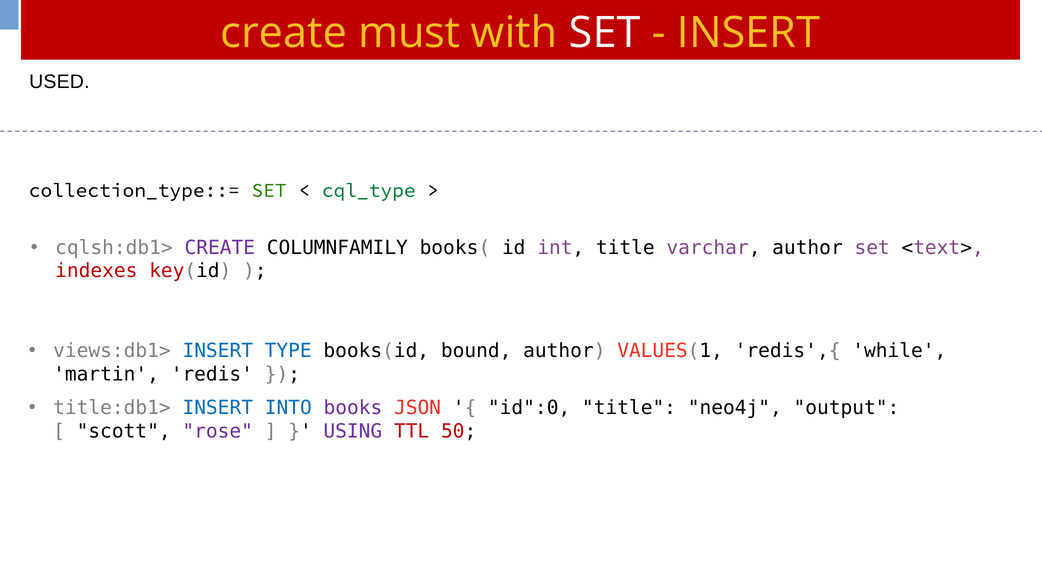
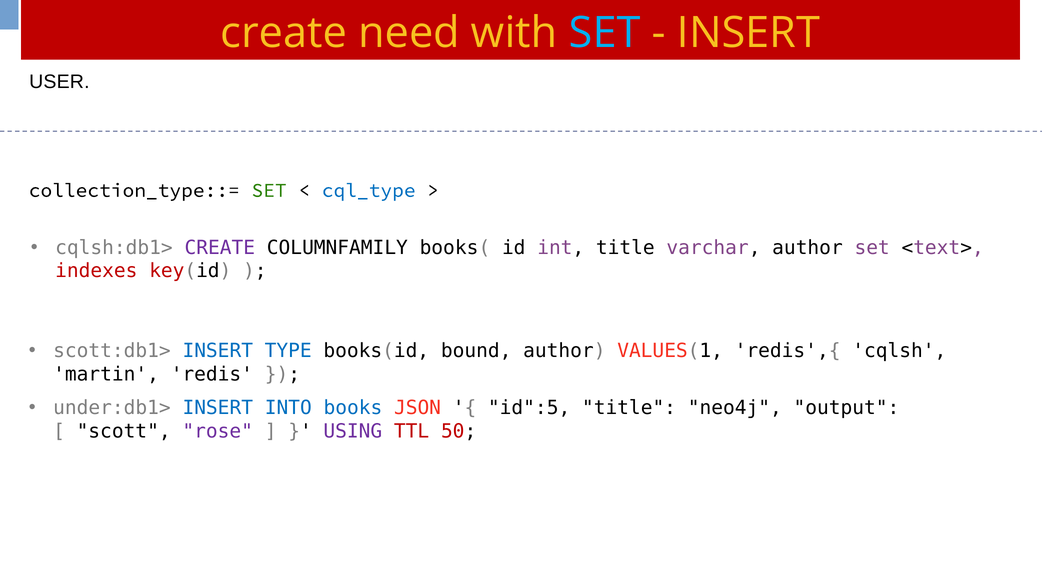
must: must -> need
SET at (605, 33) colour: white -> light blue
USED: USED -> USER
cql_type colour: green -> blue
views:db1>: views:db1> -> scott:db1>
while: while -> cqlsh
title:db1>: title:db1> -> under:db1>
books colour: purple -> blue
id":0: id":0 -> id":5
